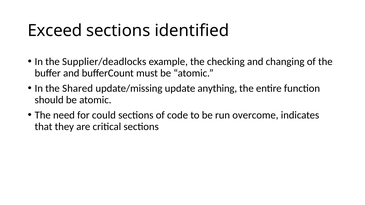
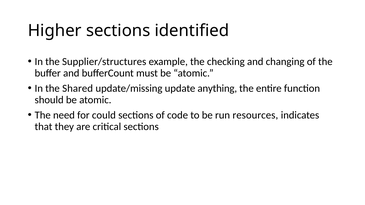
Exceed: Exceed -> Higher
Supplier/deadlocks: Supplier/deadlocks -> Supplier/structures
overcome: overcome -> resources
